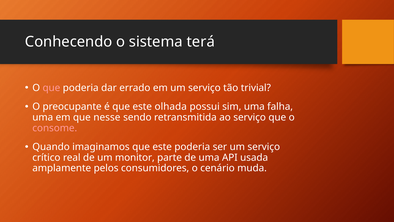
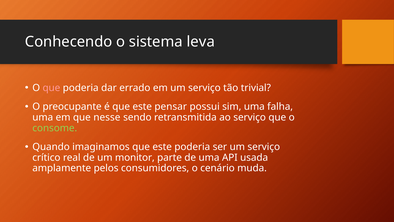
terá: terá -> leva
olhada: olhada -> pensar
consome colour: pink -> light green
